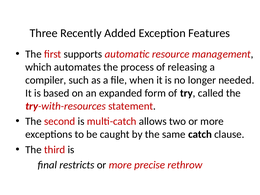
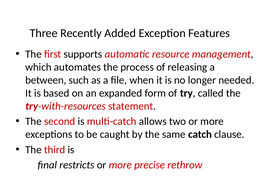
compiler: compiler -> between
